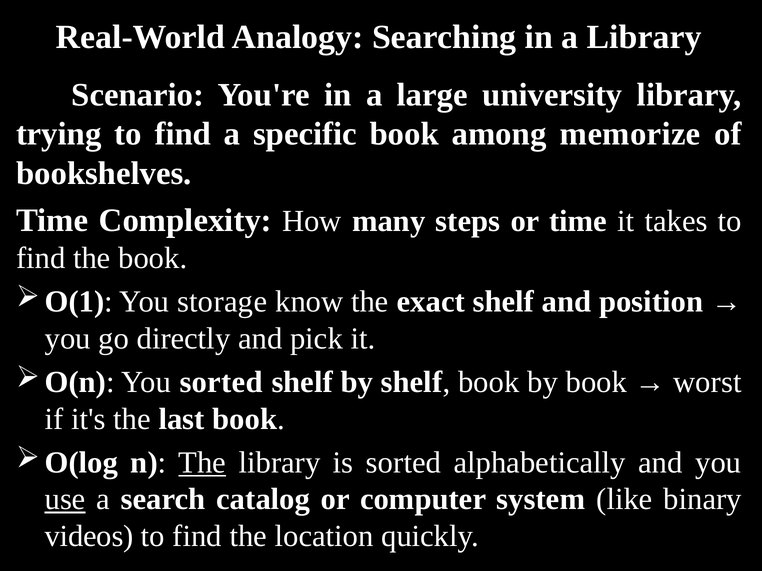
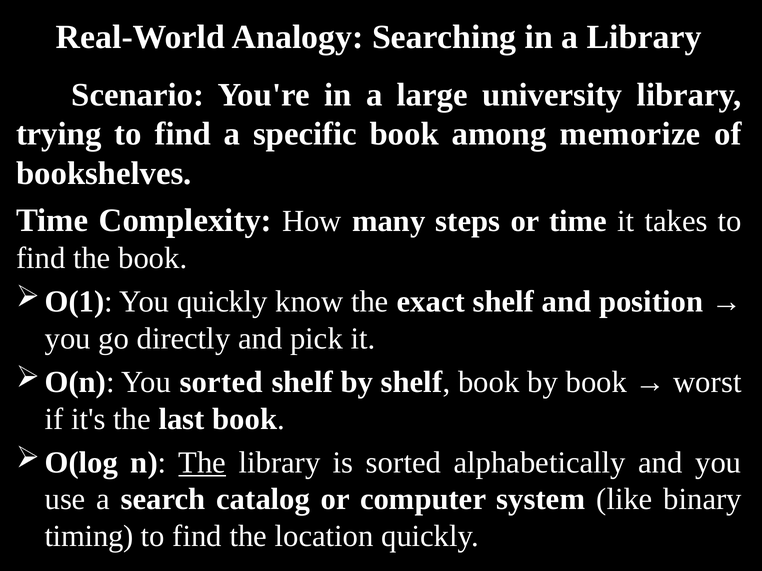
You storage: storage -> quickly
use underline: present -> none
videos: videos -> timing
